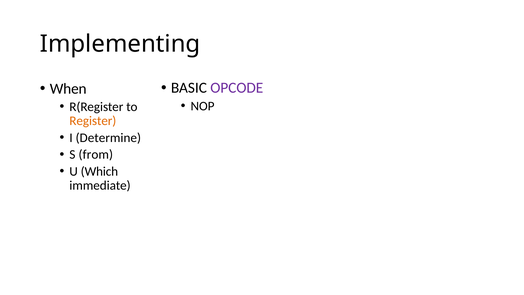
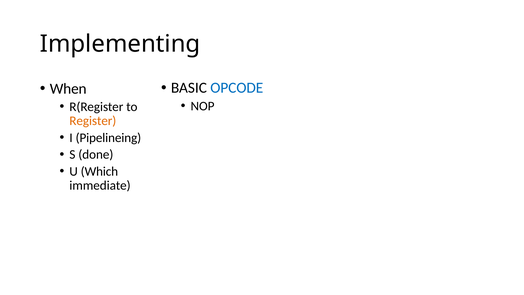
OPCODE colour: purple -> blue
Determine: Determine -> Pipelineing
from: from -> done
